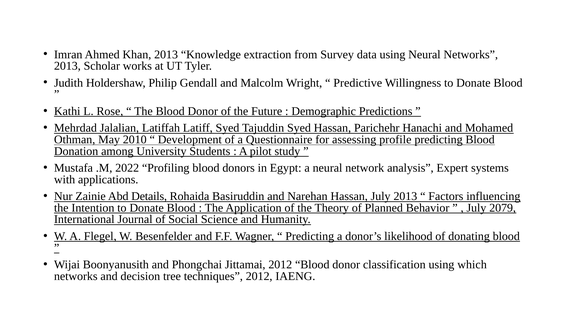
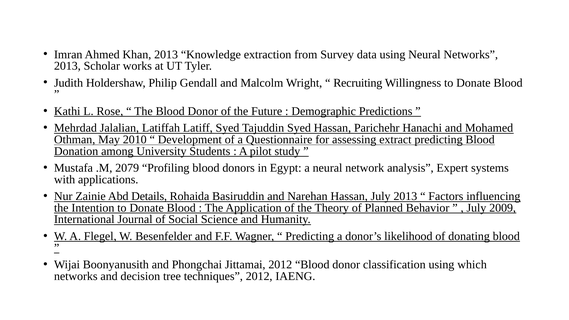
Predictive: Predictive -> Recruiting
profile: profile -> extract
2022: 2022 -> 2079
2079: 2079 -> 2009
